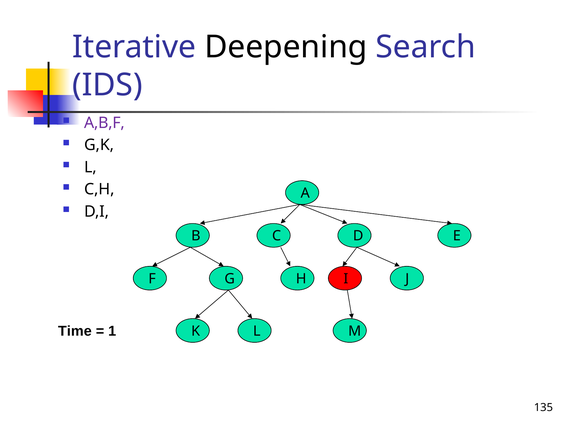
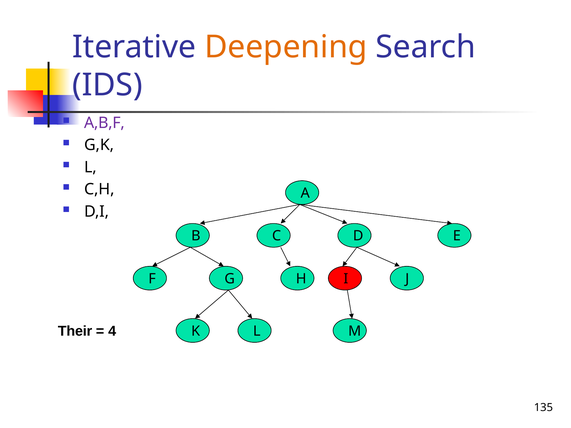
Deepening colour: black -> orange
Time: Time -> Their
1: 1 -> 4
